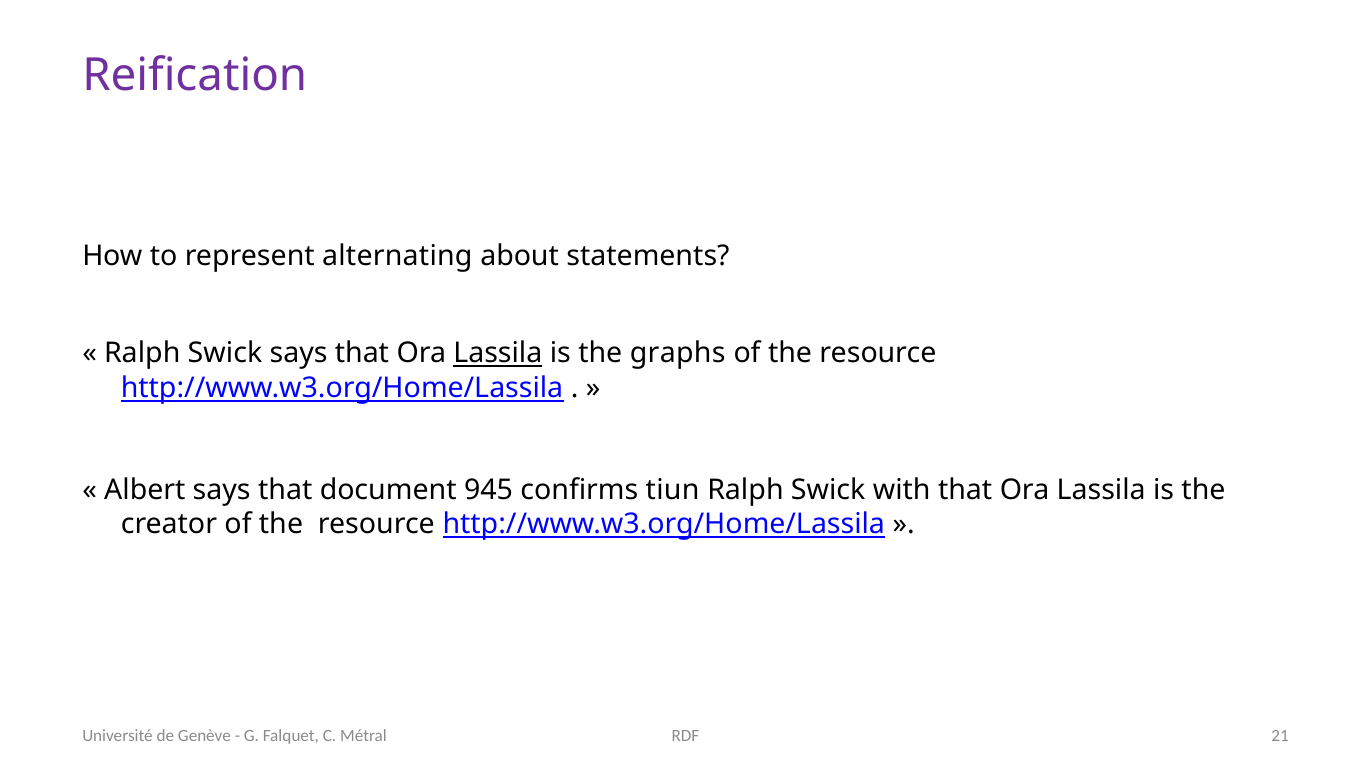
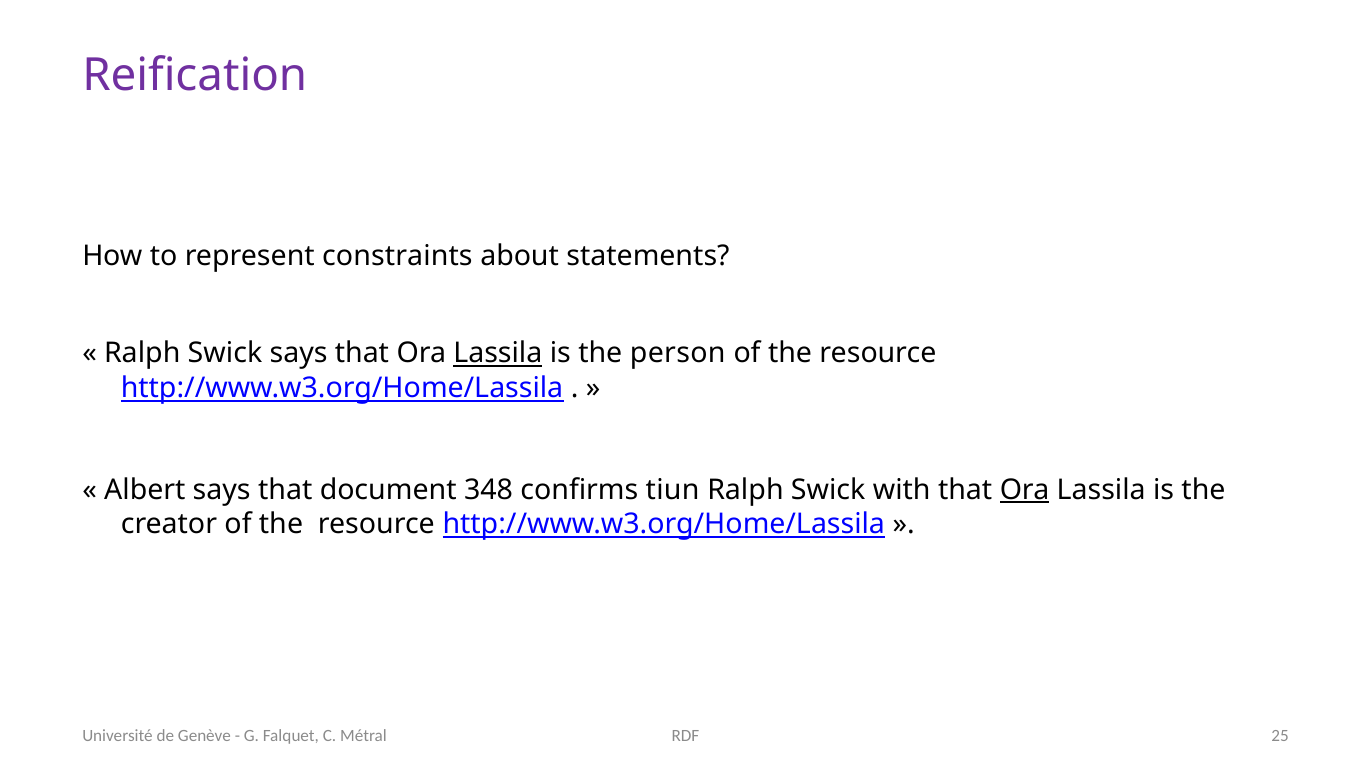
alternating: alternating -> constraints
graphs: graphs -> person
945: 945 -> 348
Ora at (1025, 490) underline: none -> present
21: 21 -> 25
